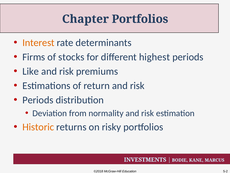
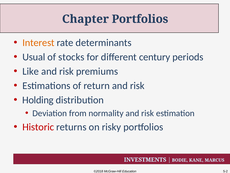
Firms: Firms -> Usual
highest: highest -> century
Periods at (38, 100): Periods -> Holding
Historic colour: orange -> red
